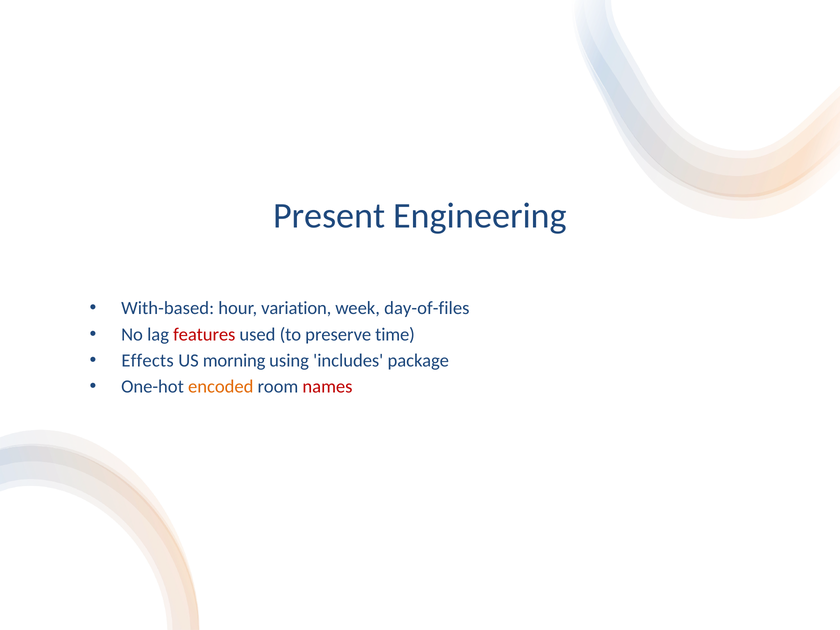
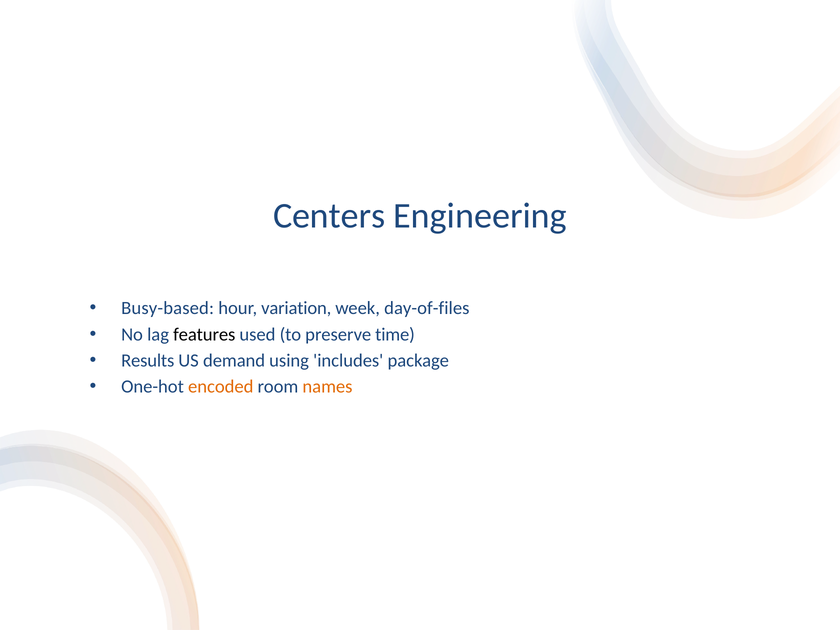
Present: Present -> Centers
With-based: With-based -> Busy-based
features colour: red -> black
Effects: Effects -> Results
morning: morning -> demand
names colour: red -> orange
